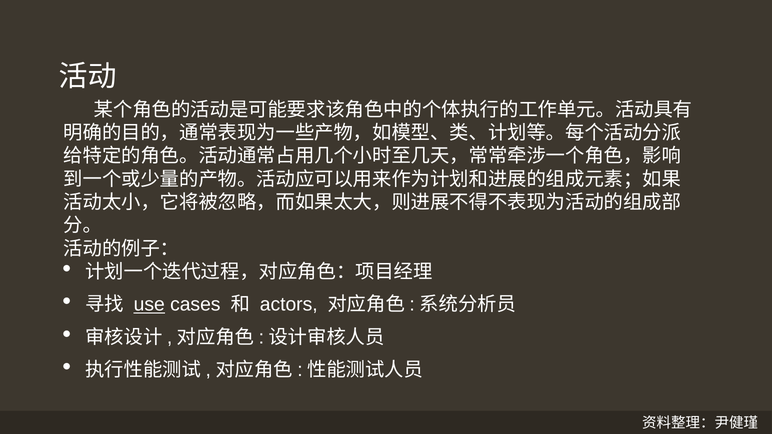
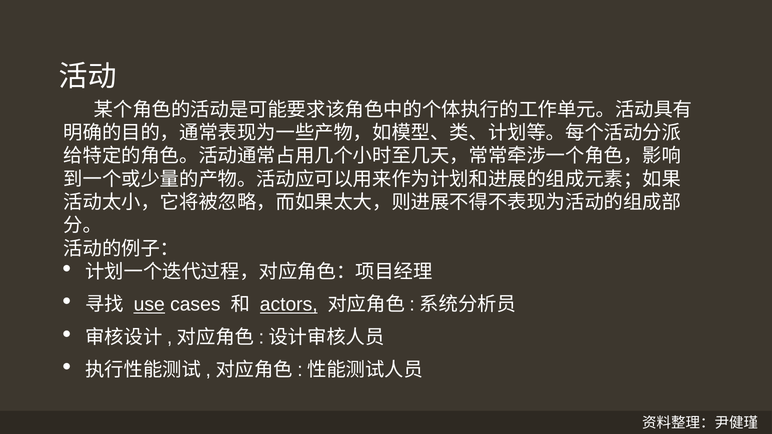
actors underline: none -> present
